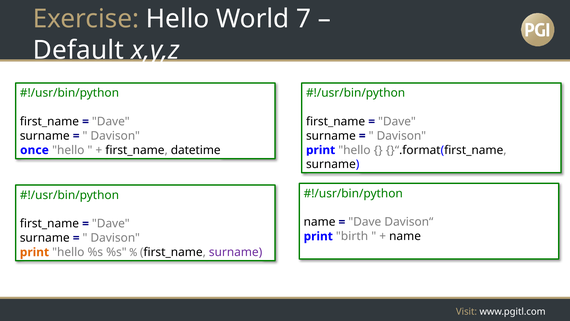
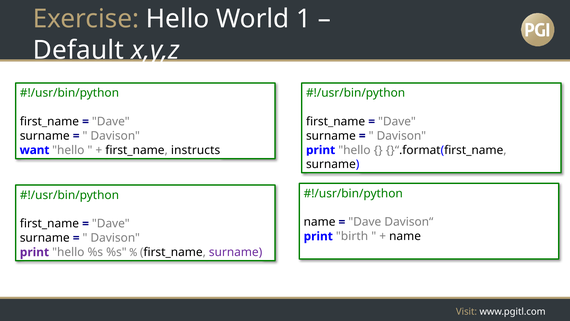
7: 7 -> 1
once: once -> want
datetime: datetime -> instructs
print at (34, 252) colour: orange -> purple
